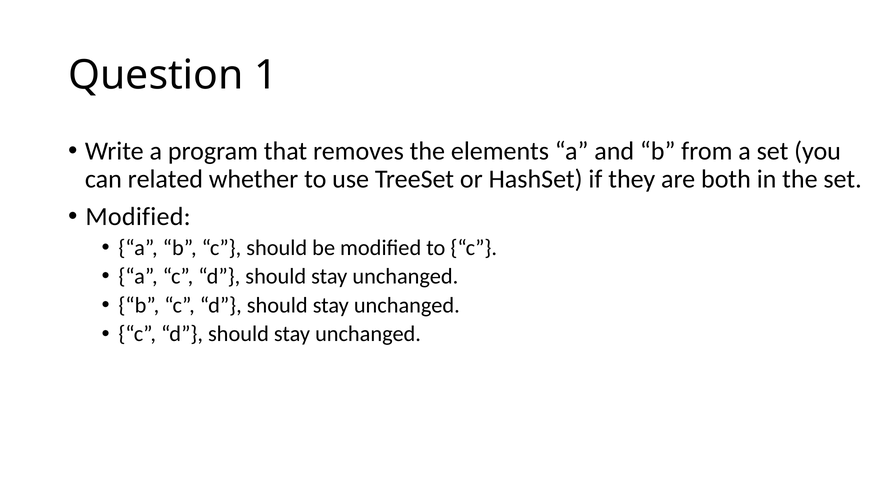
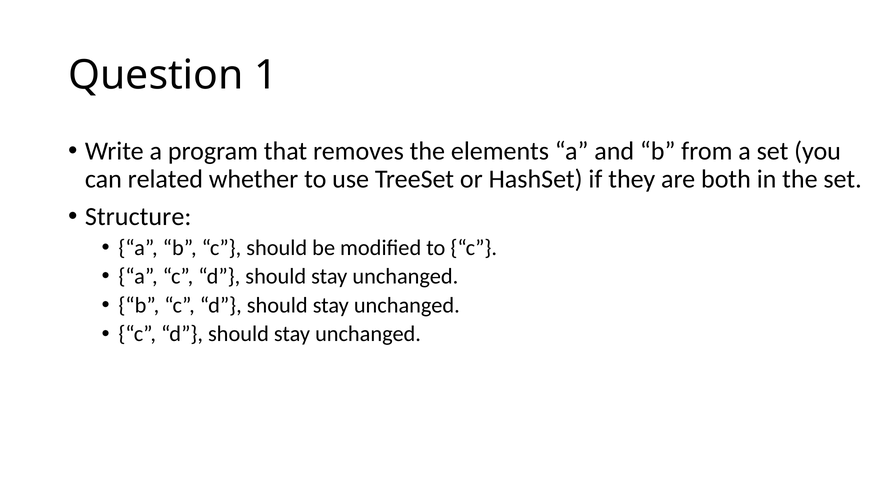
Modified at (138, 217): Modified -> Structure
